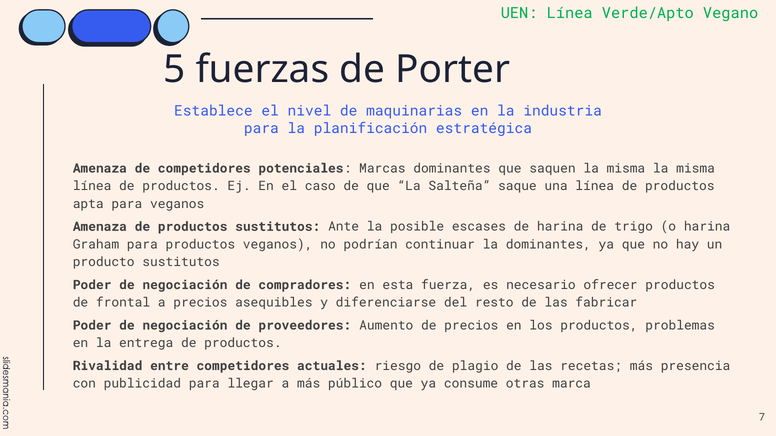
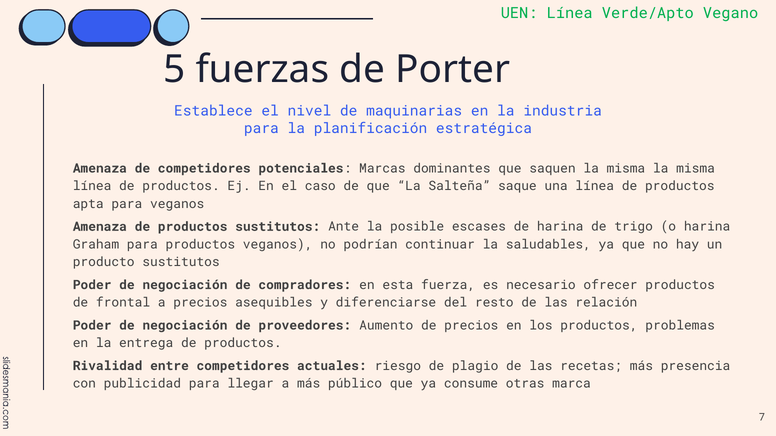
la dominantes: dominantes -> saludables
fabricar: fabricar -> relación
